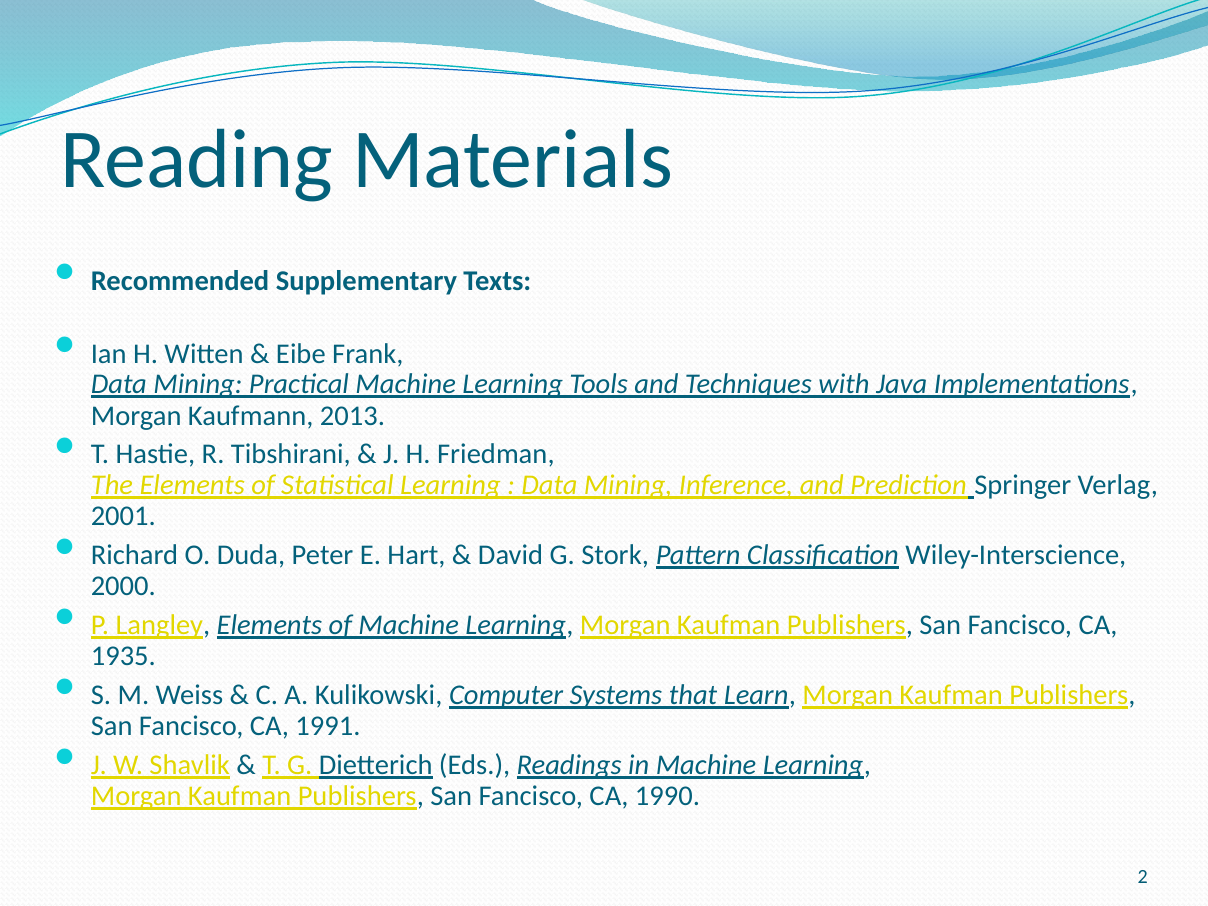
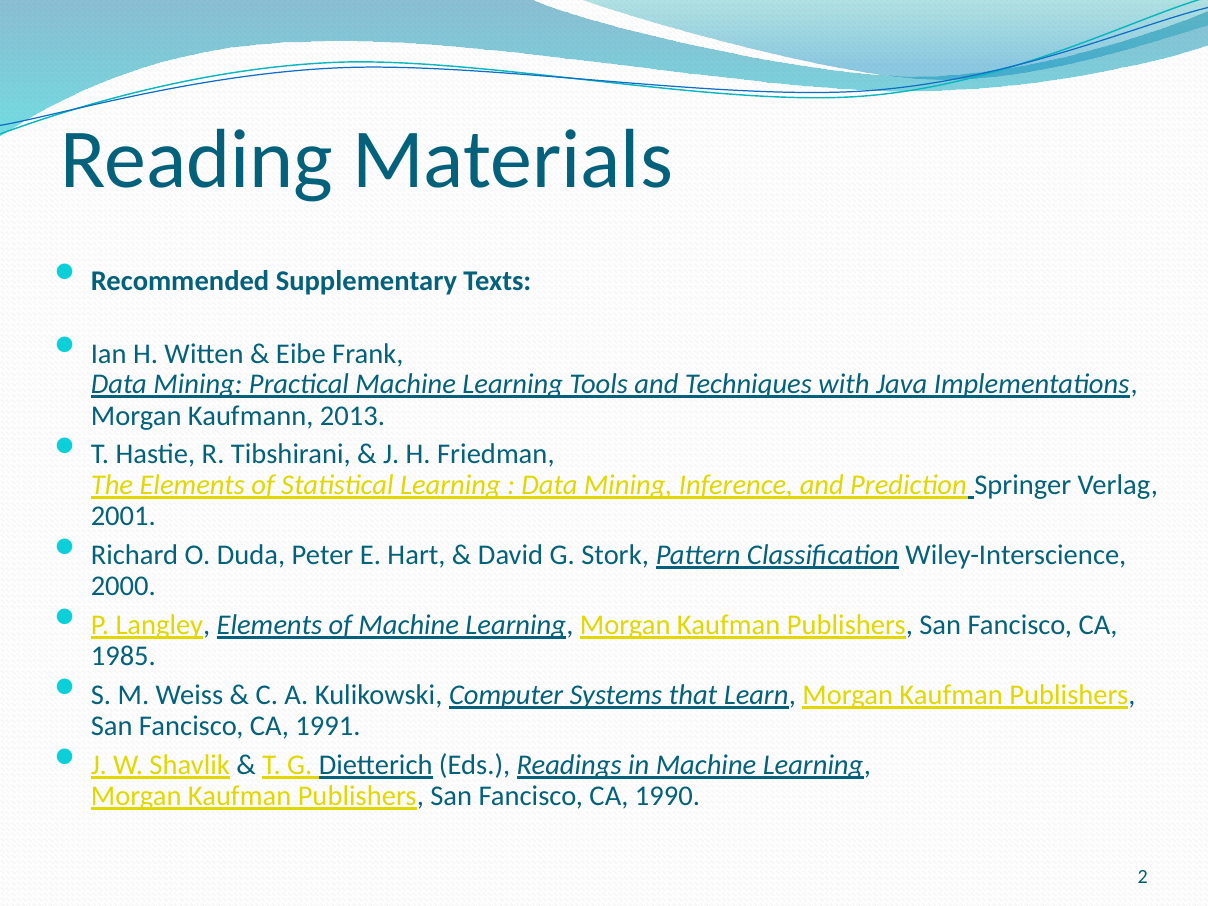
1935: 1935 -> 1985
